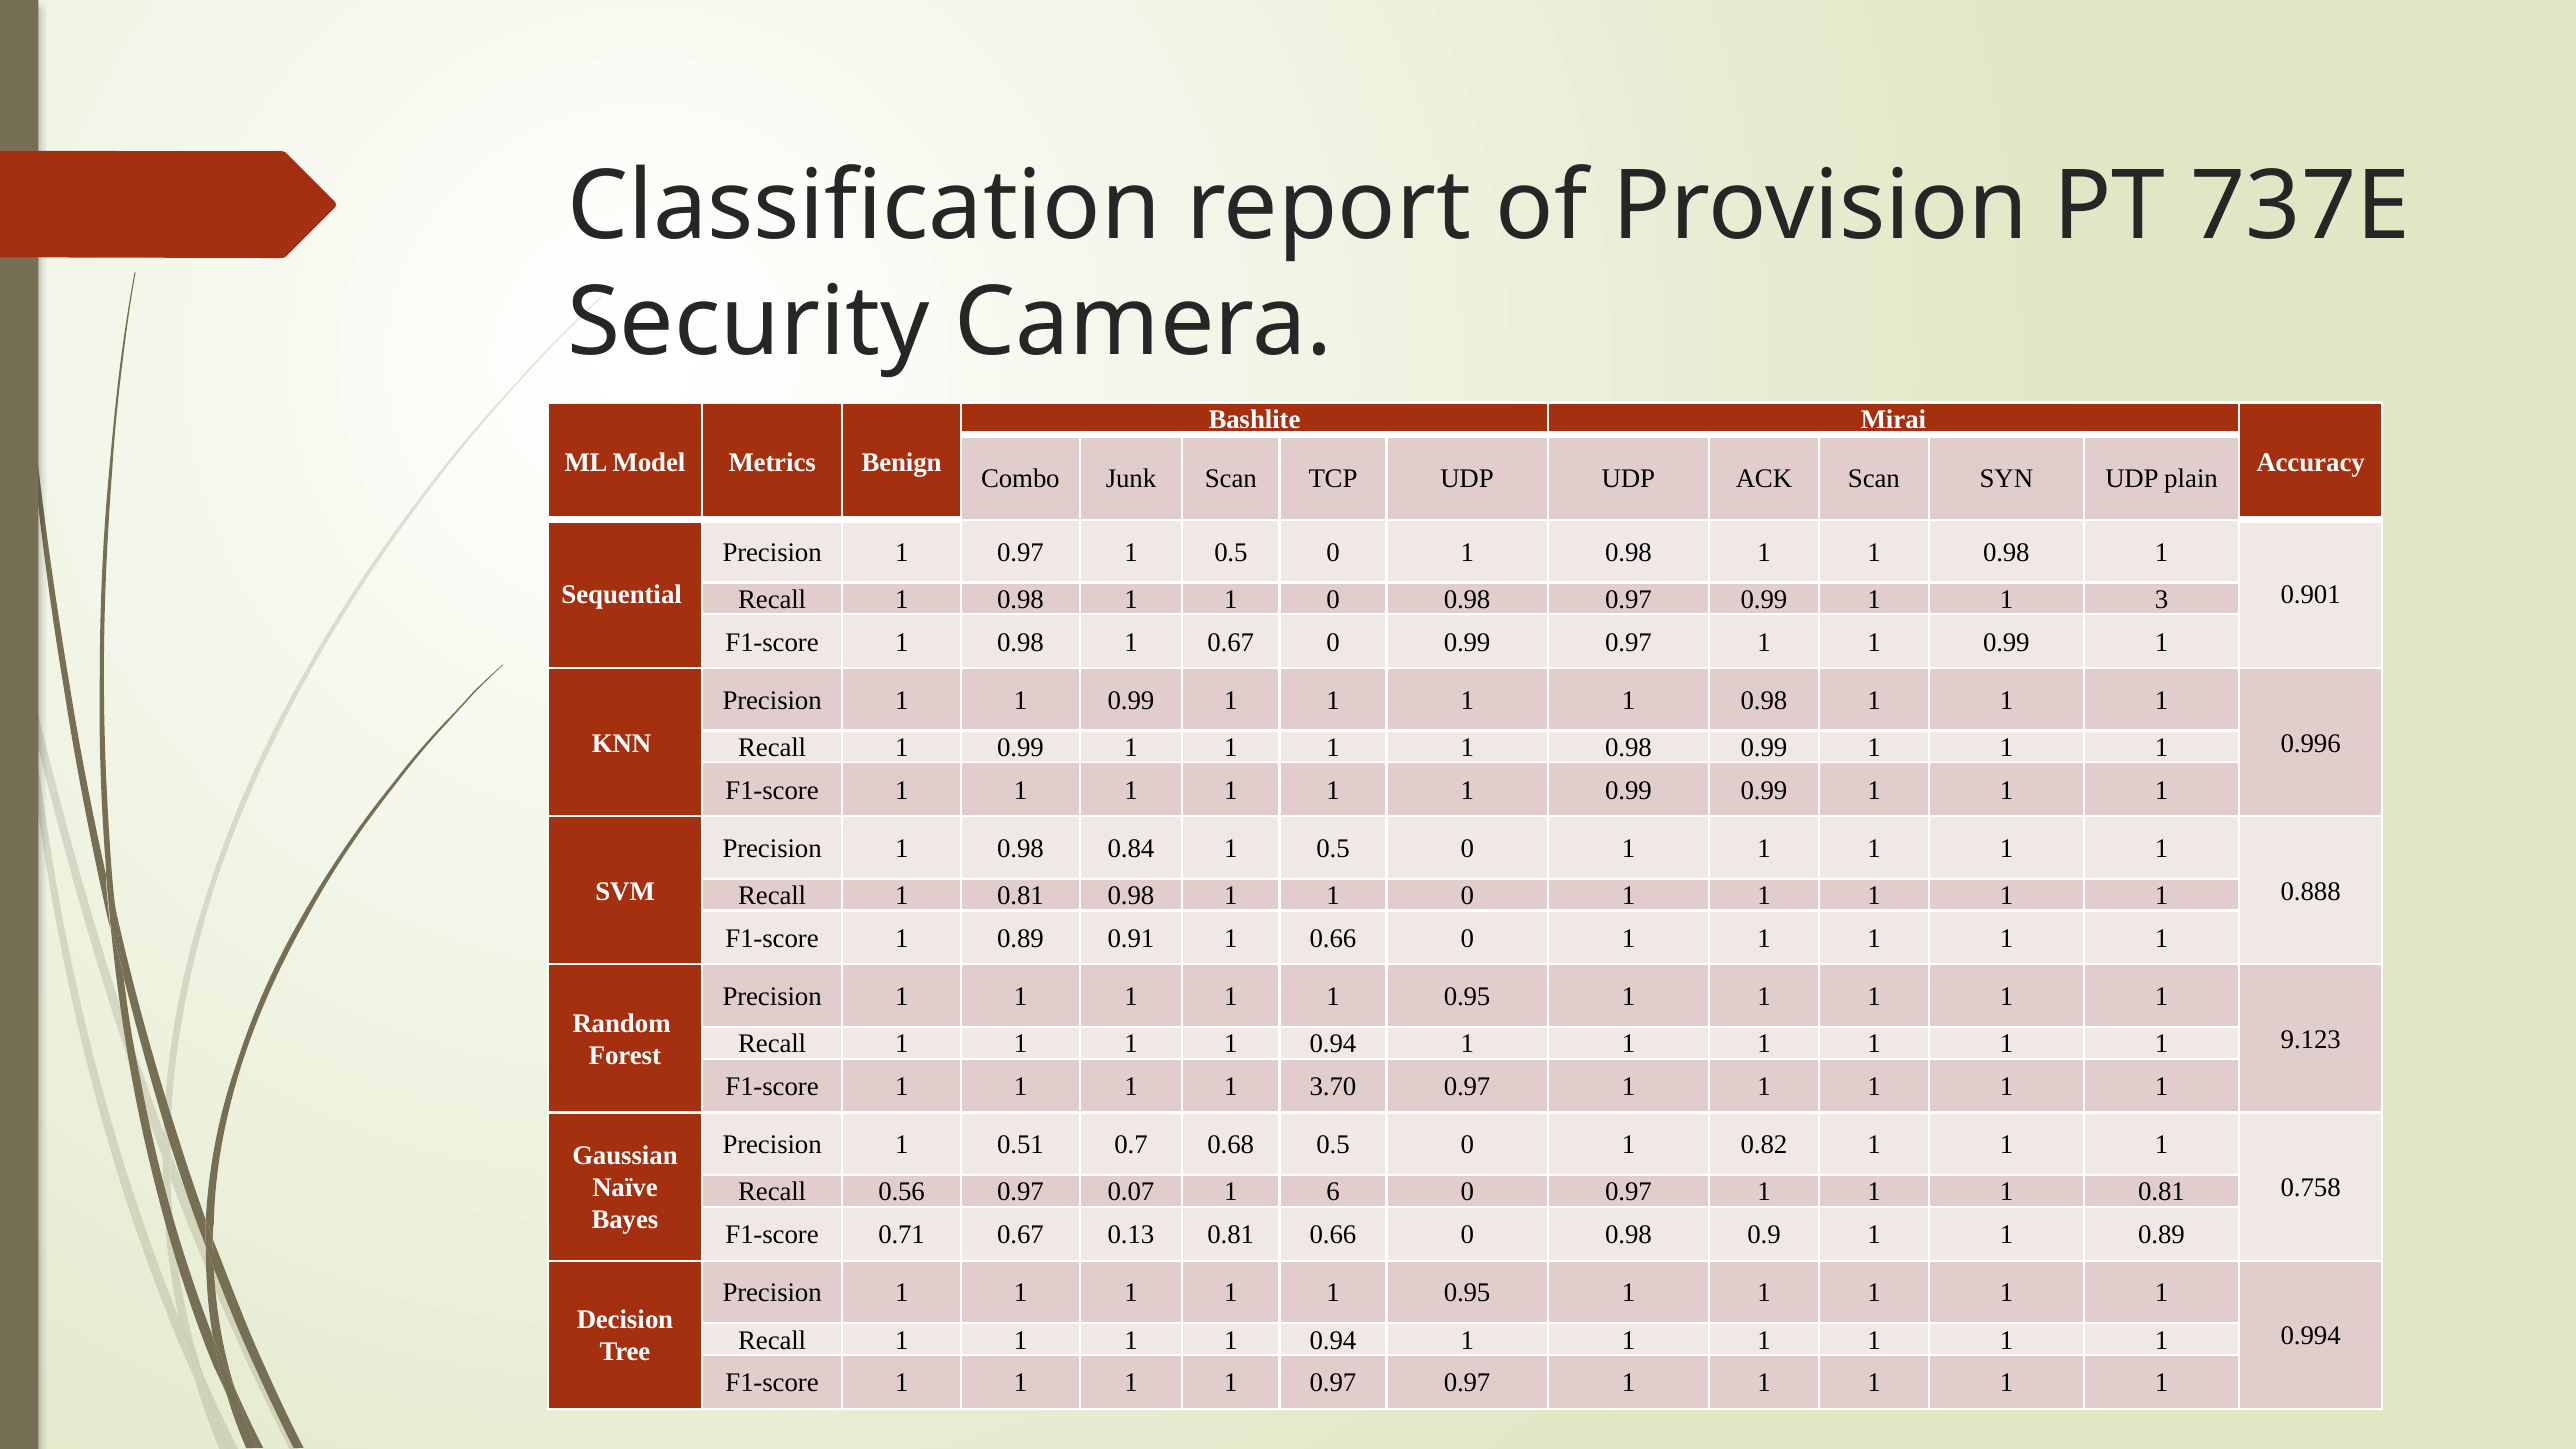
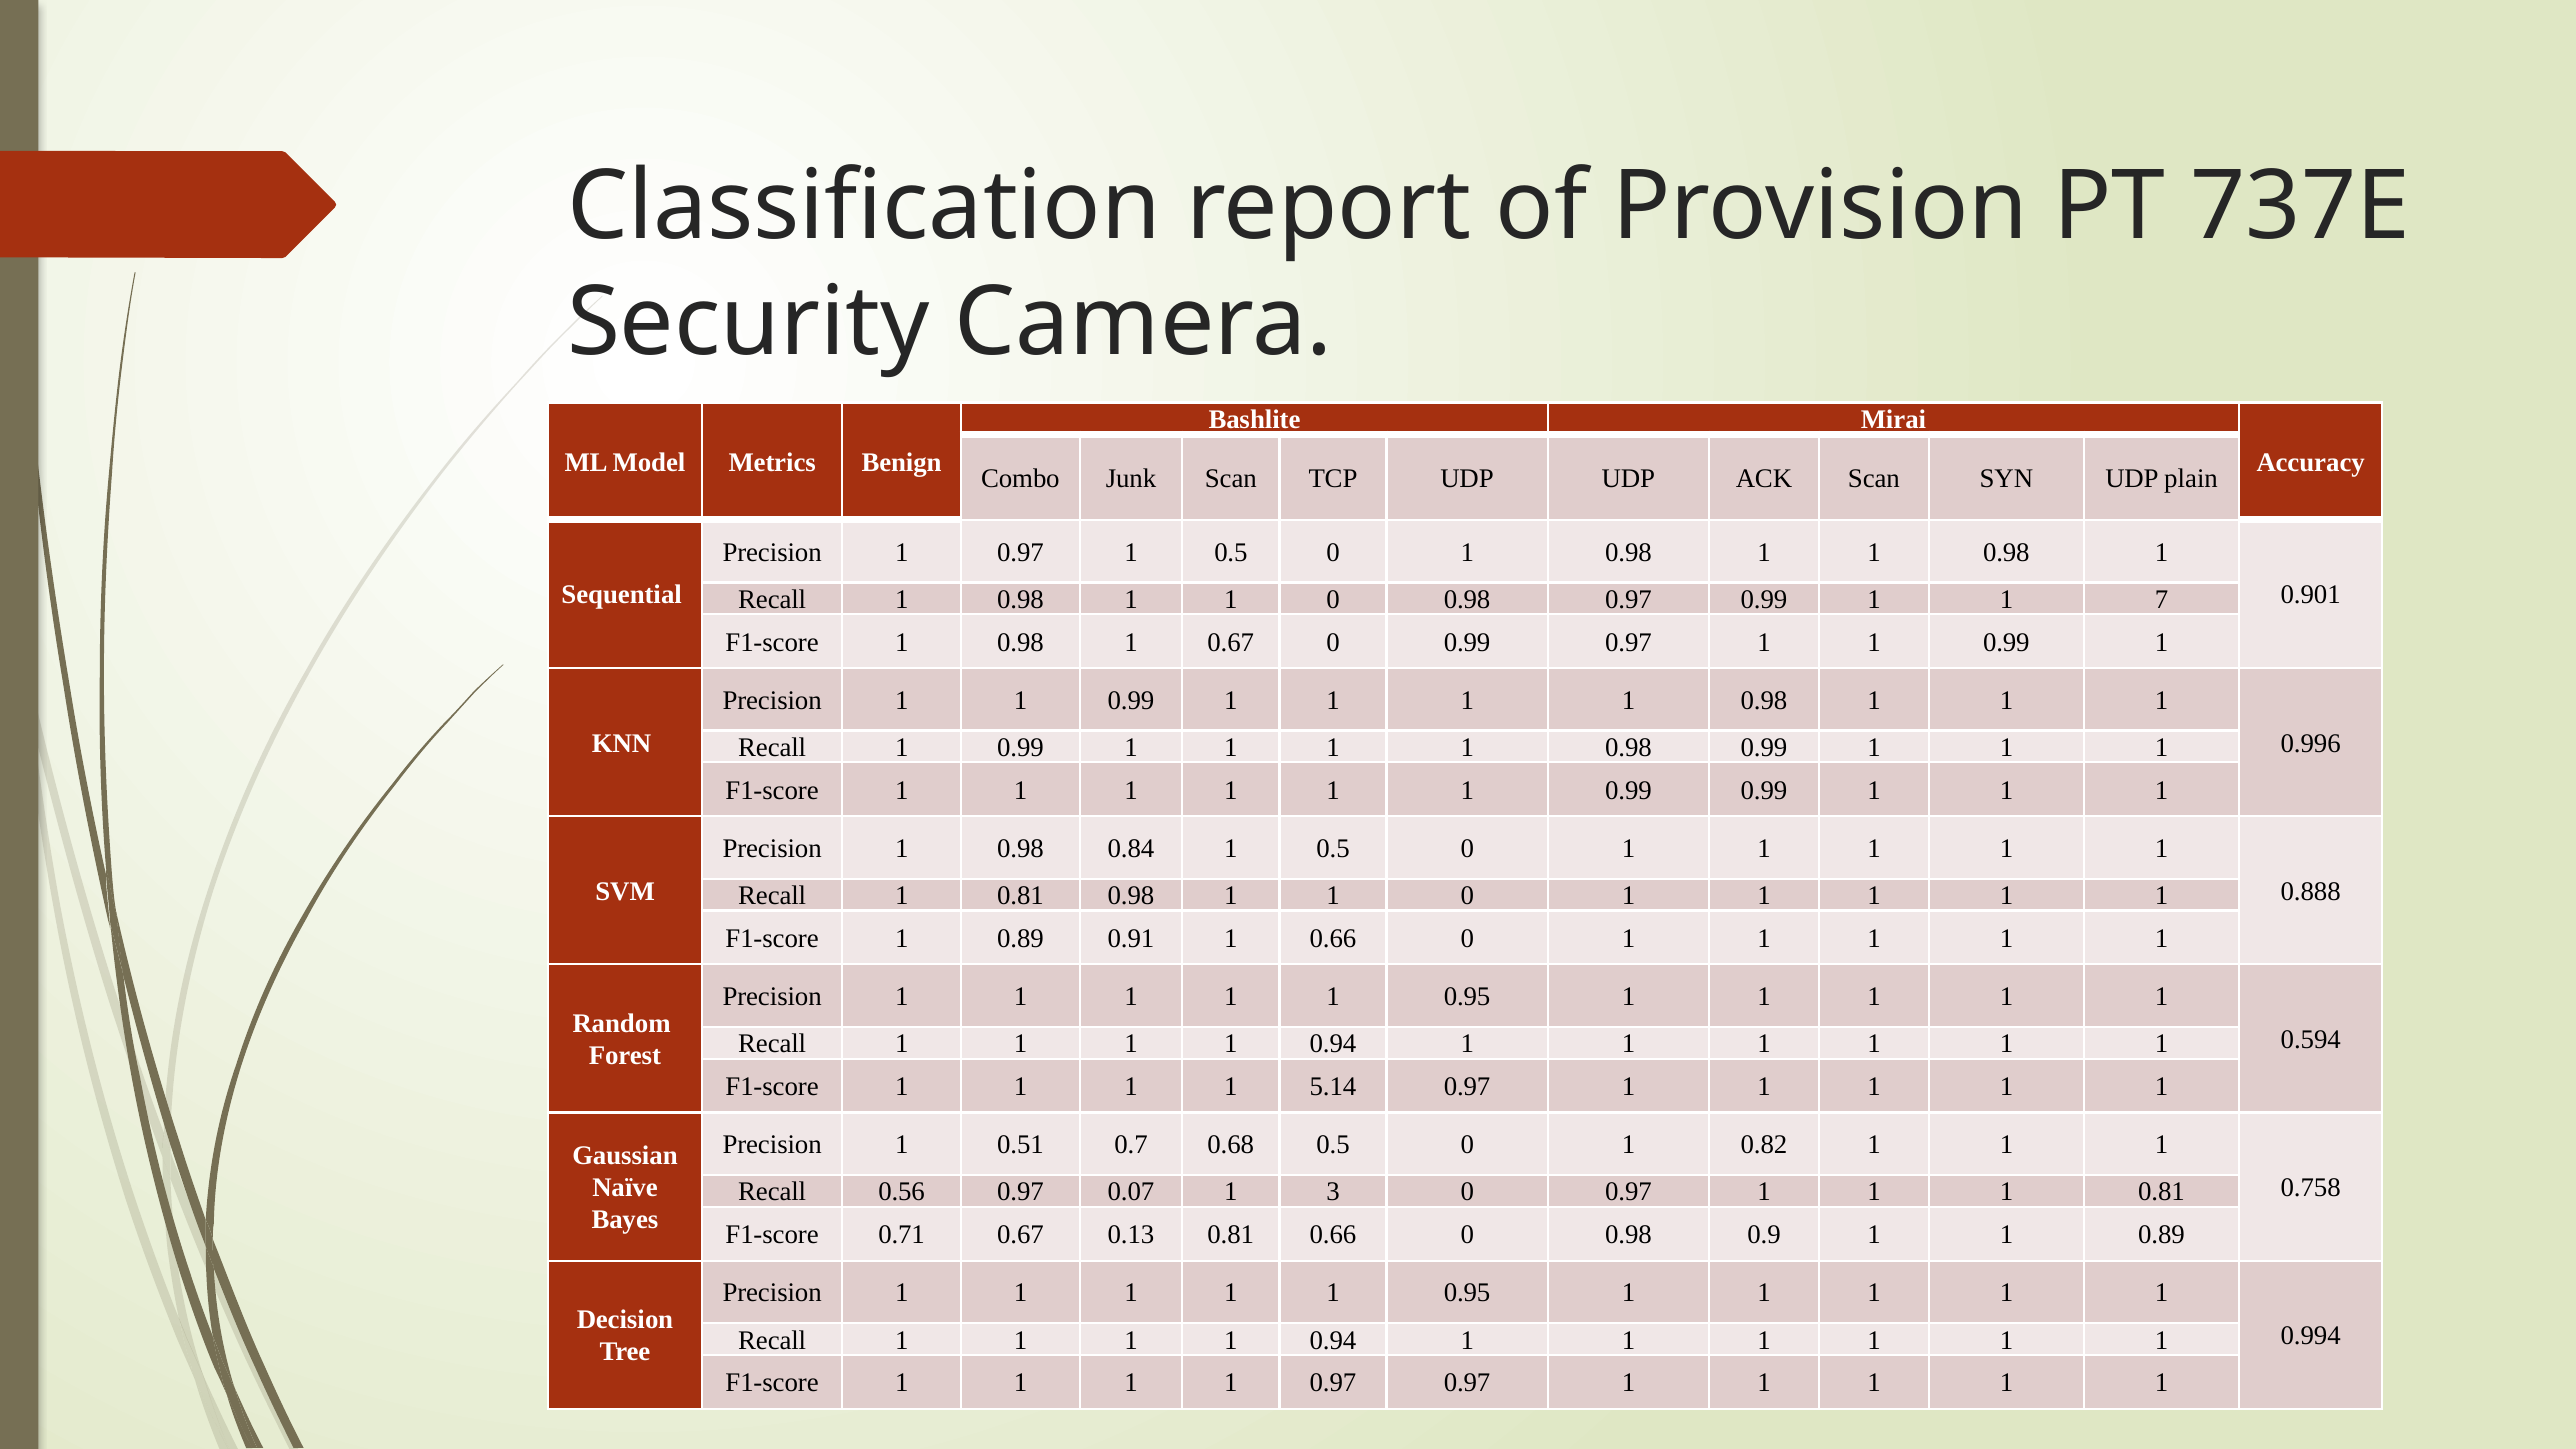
3: 3 -> 7
9.123: 9.123 -> 0.594
3.70: 3.70 -> 5.14
6: 6 -> 3
